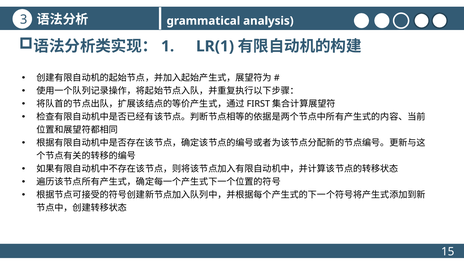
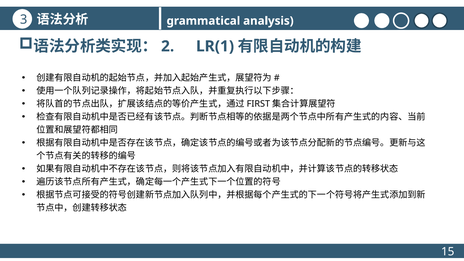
1: 1 -> 2
